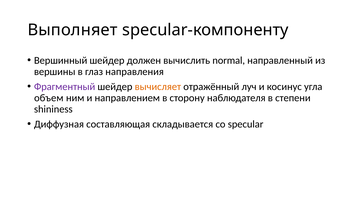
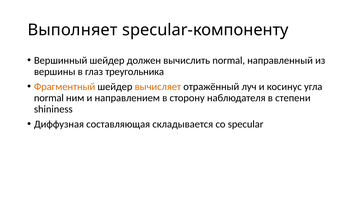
направления: направления -> треугольника
Фрагментный colour: purple -> orange
объем at (49, 98): объем -> normal
